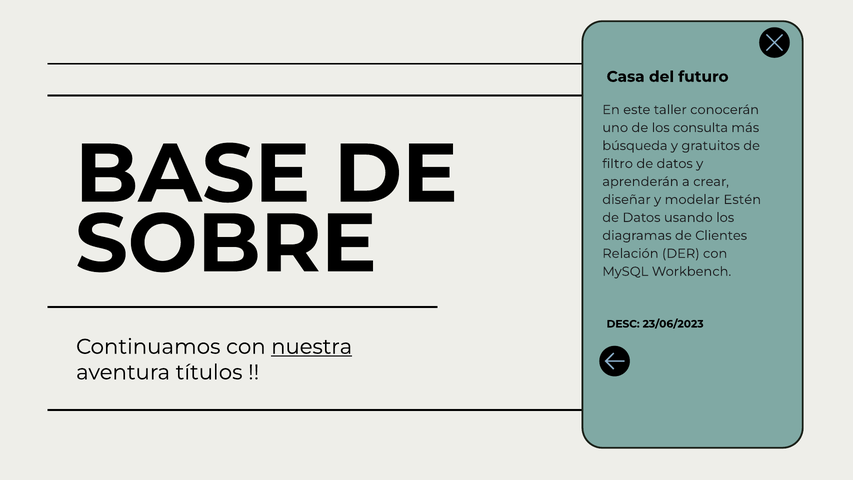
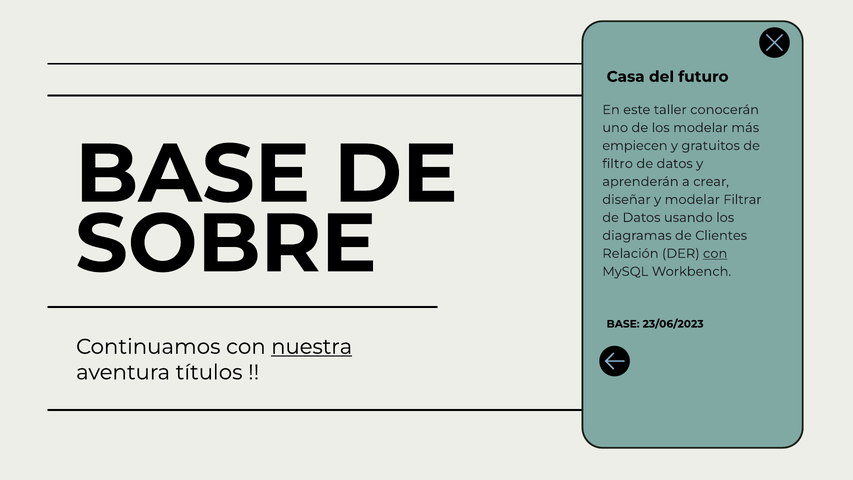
los consulta: consulta -> modelar
búsqueda: búsqueda -> empiecen
Estén: Estén -> Filtrar
con at (715, 253) underline: none -> present
DESC at (623, 324): DESC -> BASE
